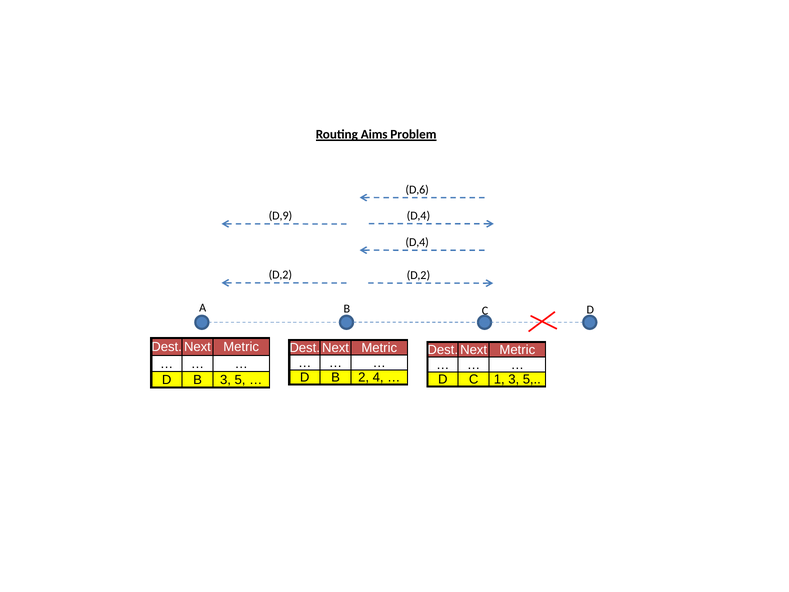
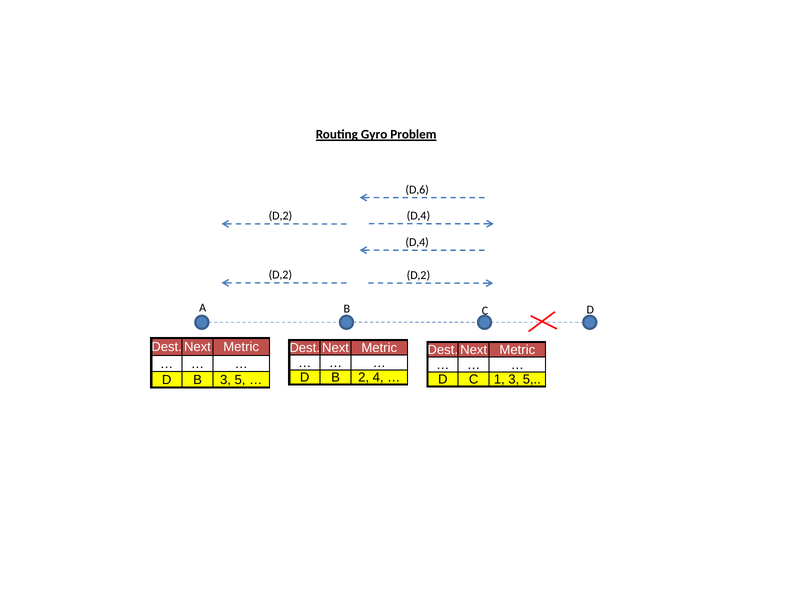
Aims: Aims -> Gyro
D,9 at (280, 216): D,9 -> D,2
